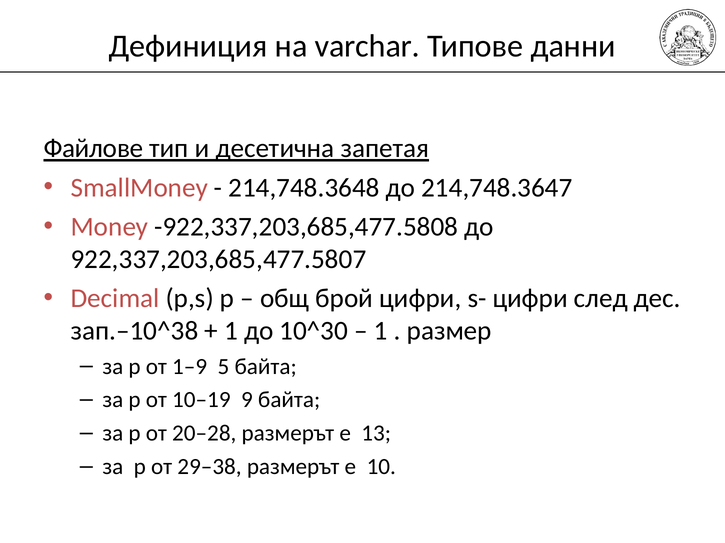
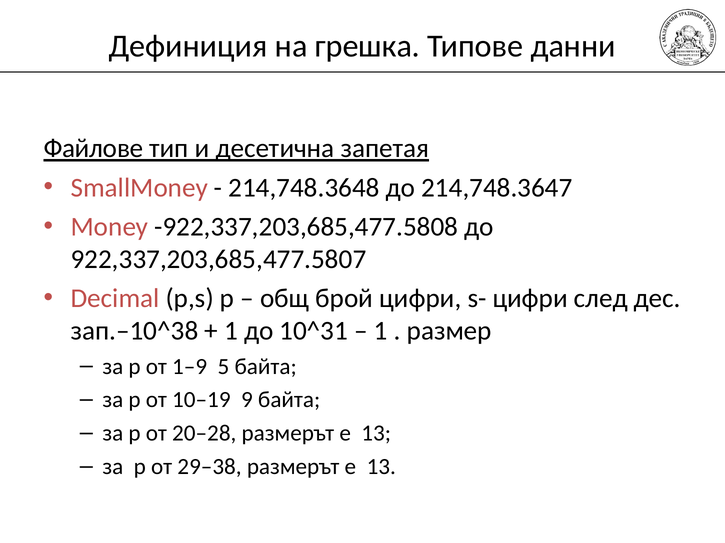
varchar: varchar -> грешка
10^30: 10^30 -> 10^31
29–38 размерът е 10: 10 -> 13
